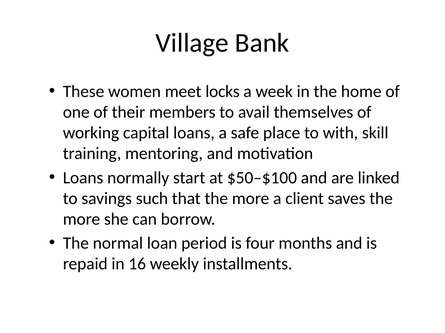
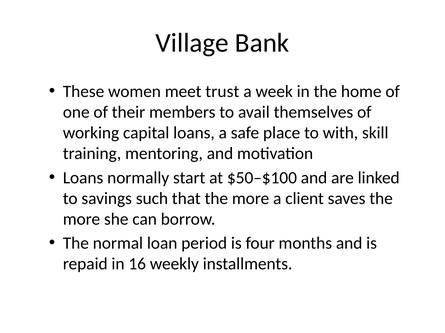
locks: locks -> trust
